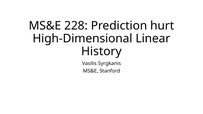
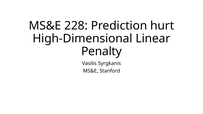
History: History -> Penalty
